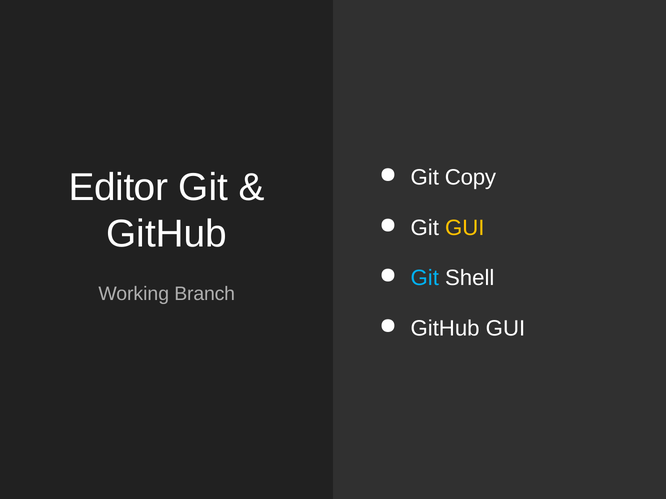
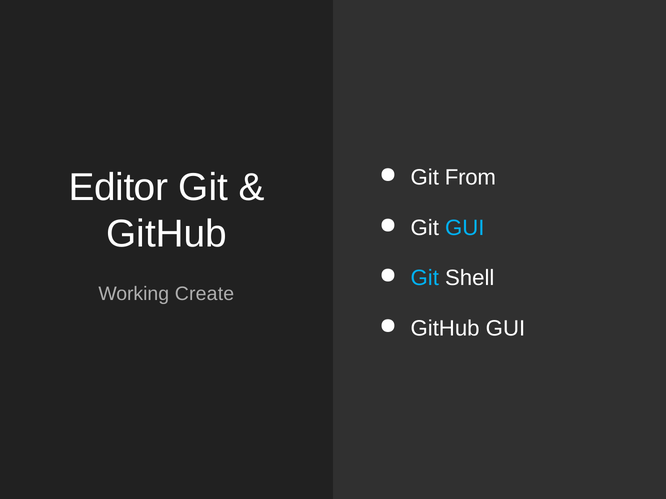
Copy: Copy -> From
GUI at (465, 228) colour: yellow -> light blue
Branch: Branch -> Create
